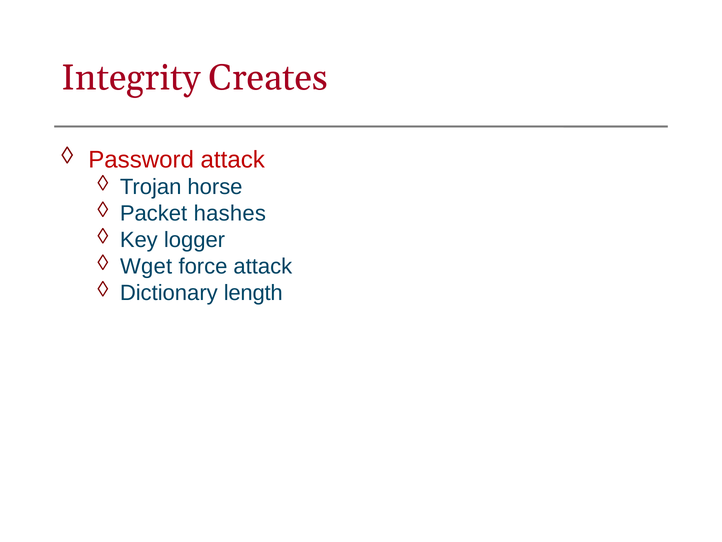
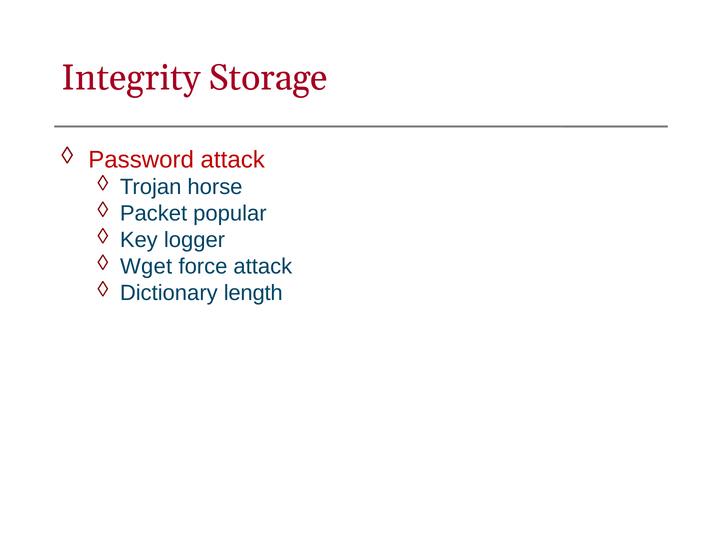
Creates: Creates -> Storage
hashes: hashes -> popular
